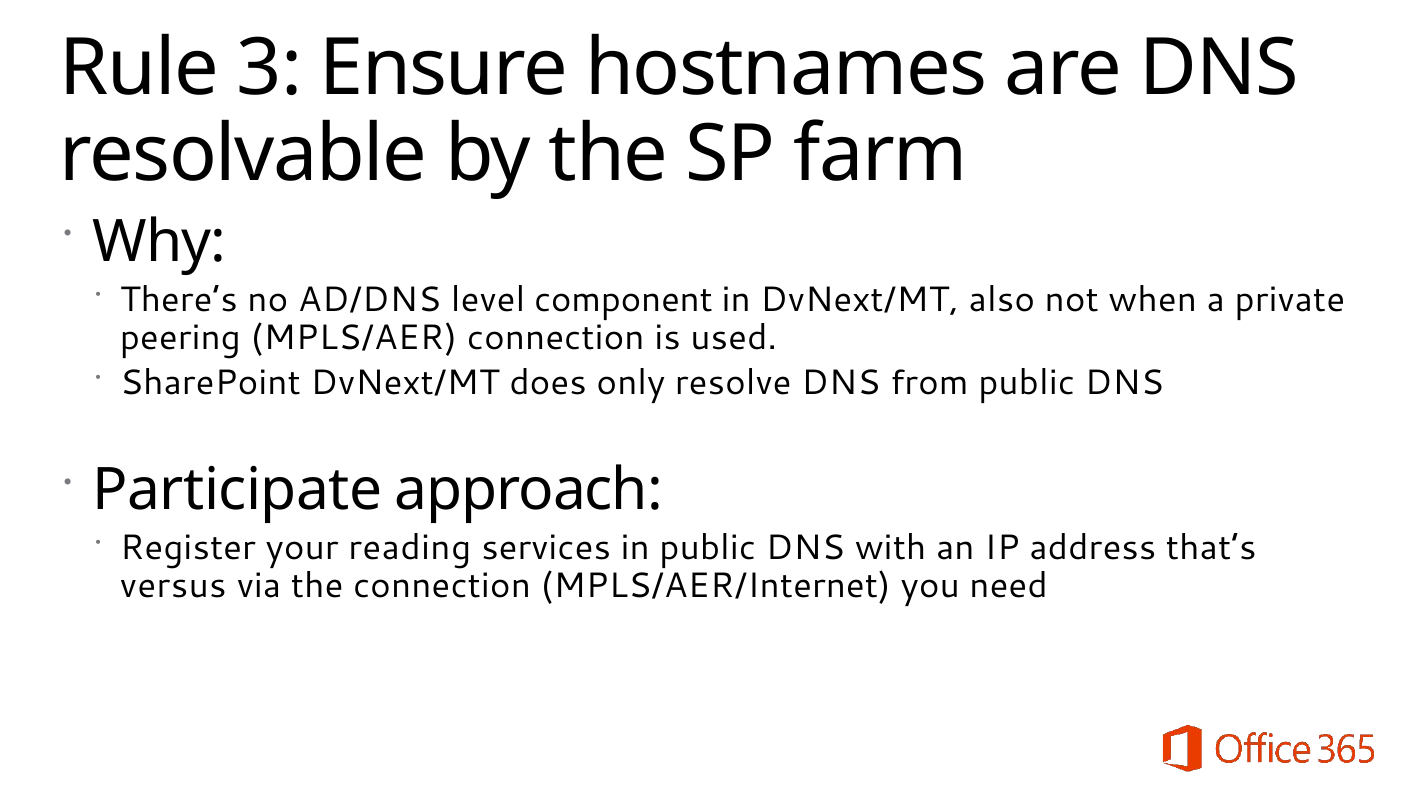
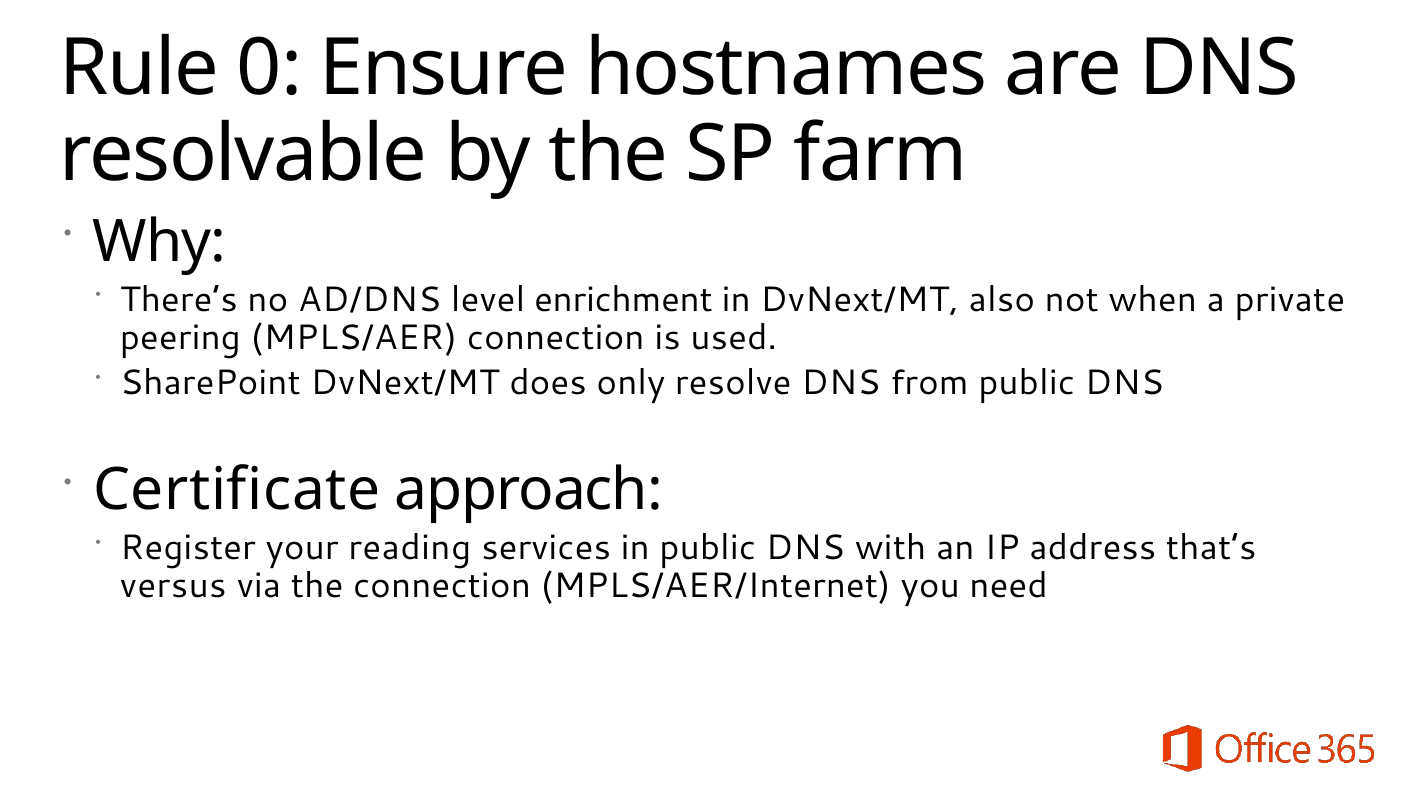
3: 3 -> 0
component: component -> enrichment
Participate: Participate -> Certificate
